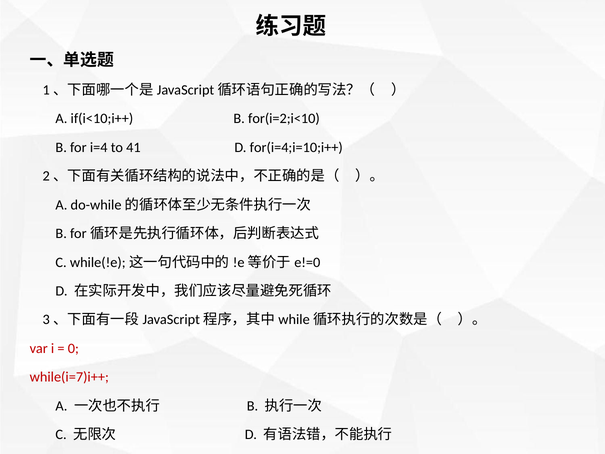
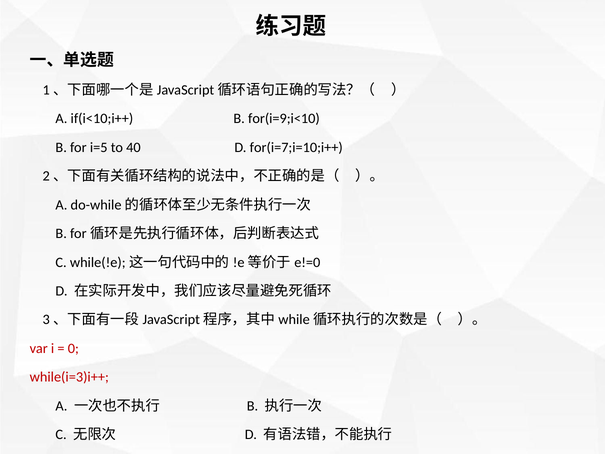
for(i=2;i<10: for(i=2;i<10 -> for(i=9;i<10
i=4: i=4 -> i=5
41: 41 -> 40
for(i=4;i=10;i++: for(i=4;i=10;i++ -> for(i=7;i=10;i++
while(i=7)i++: while(i=7)i++ -> while(i=3)i++
